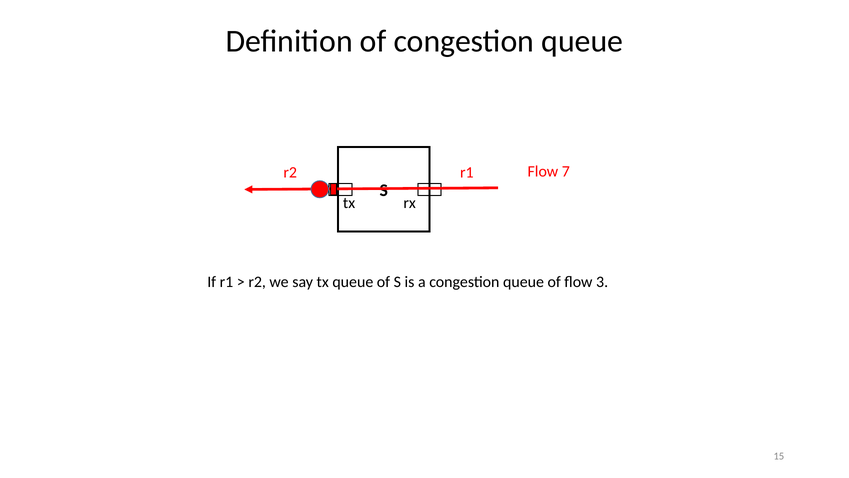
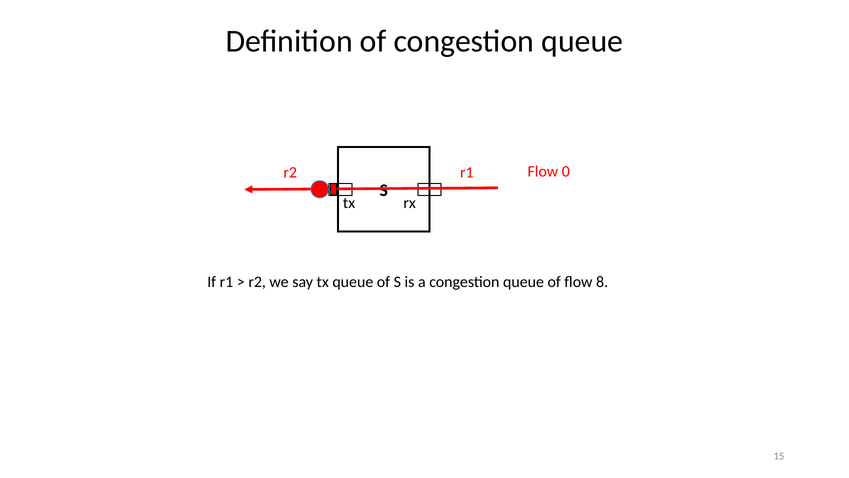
7: 7 -> 0
3: 3 -> 8
